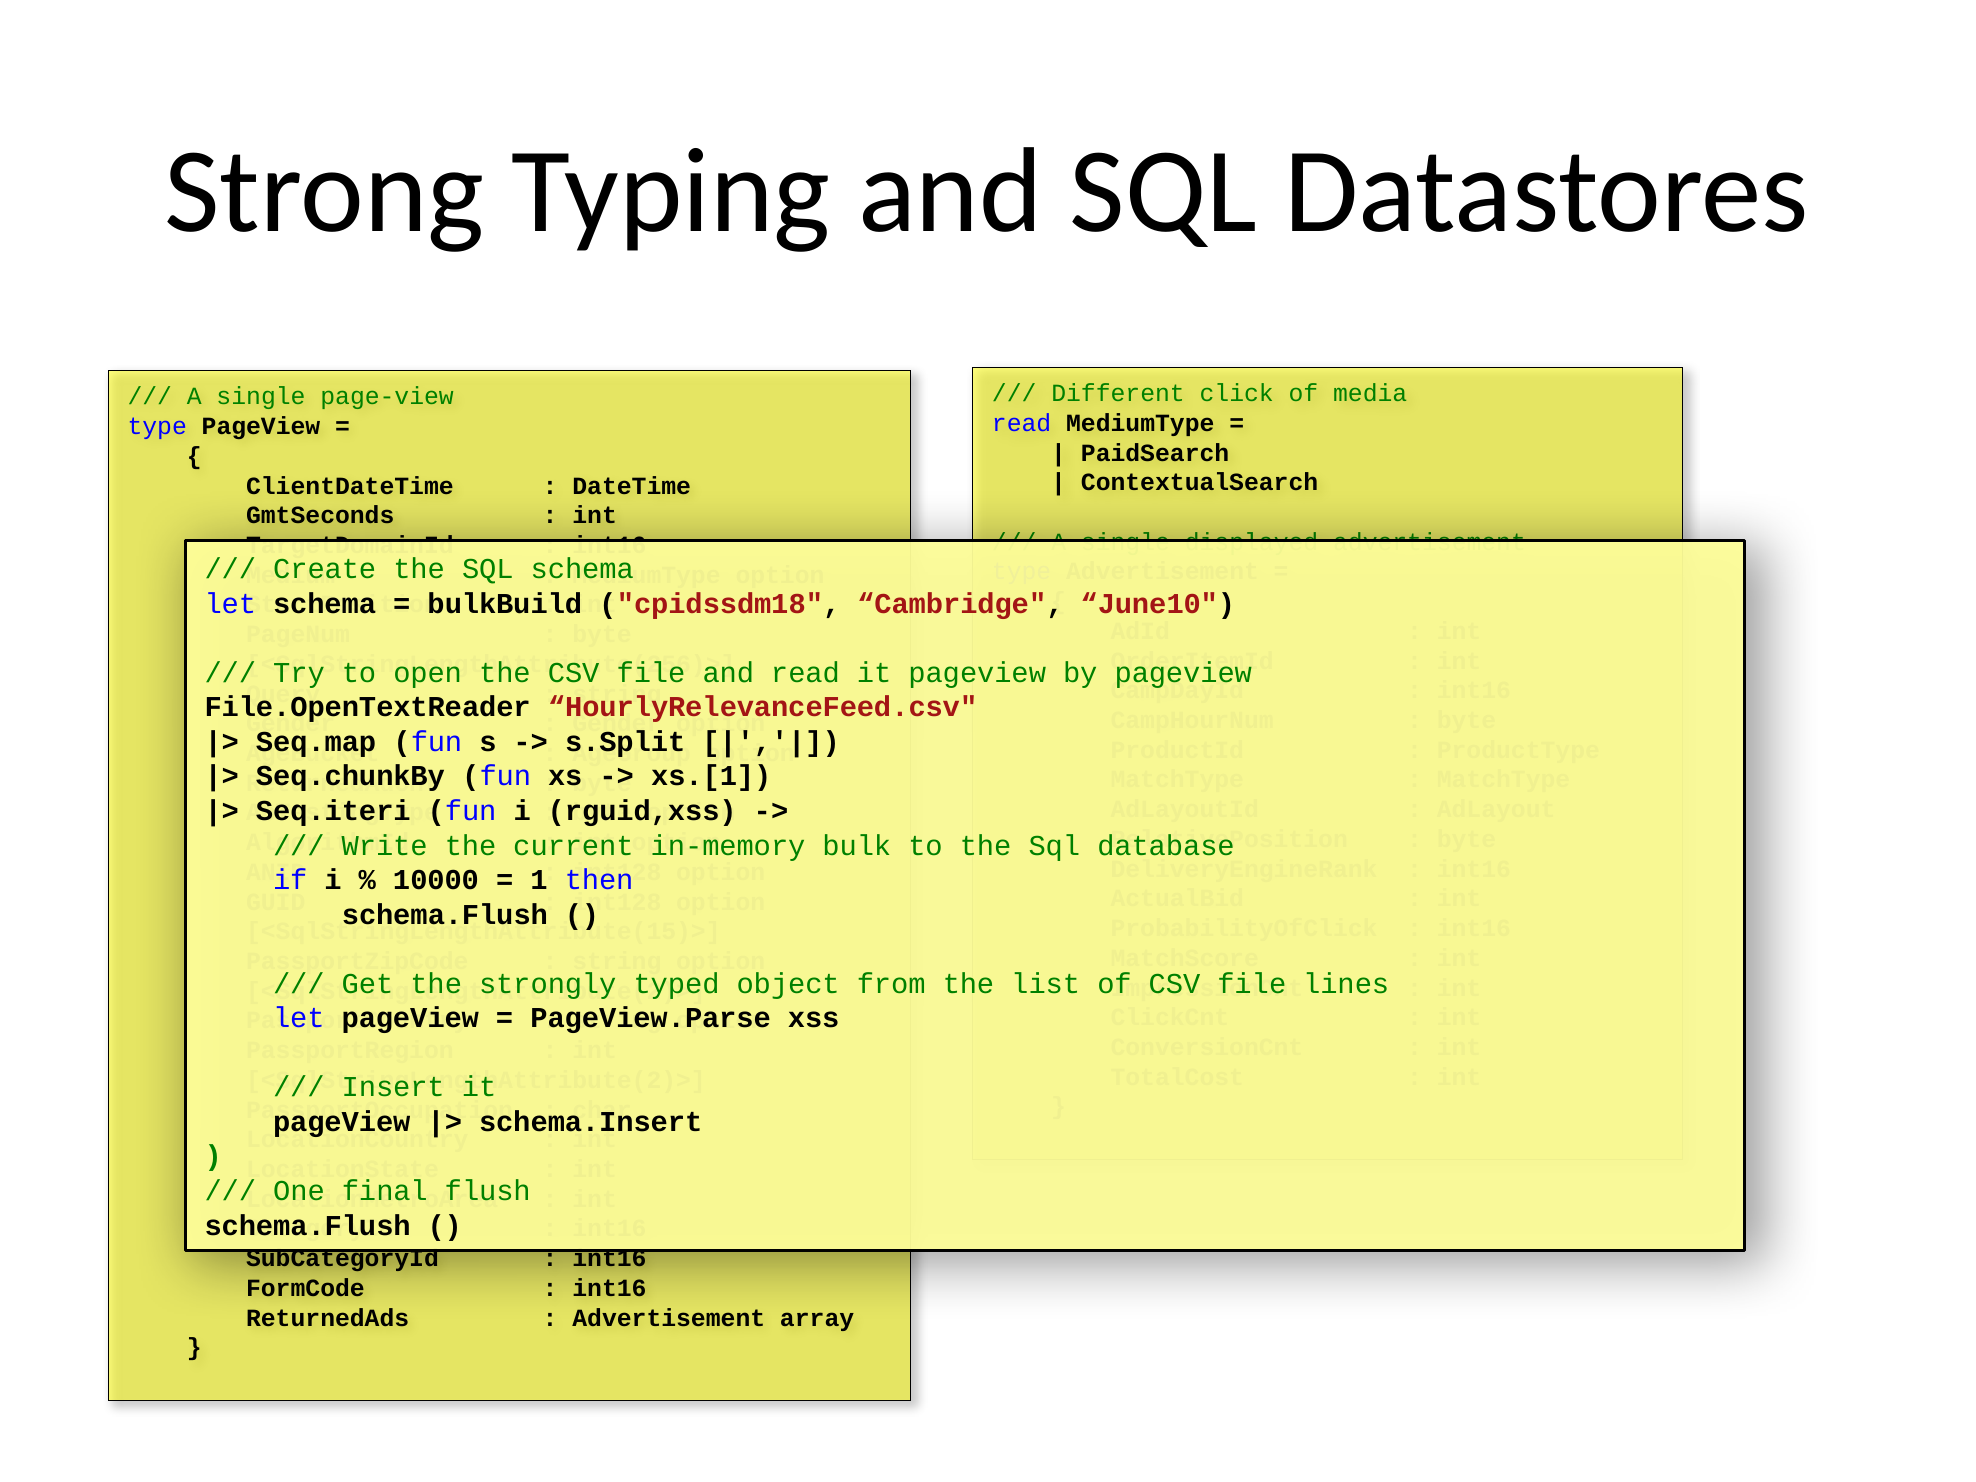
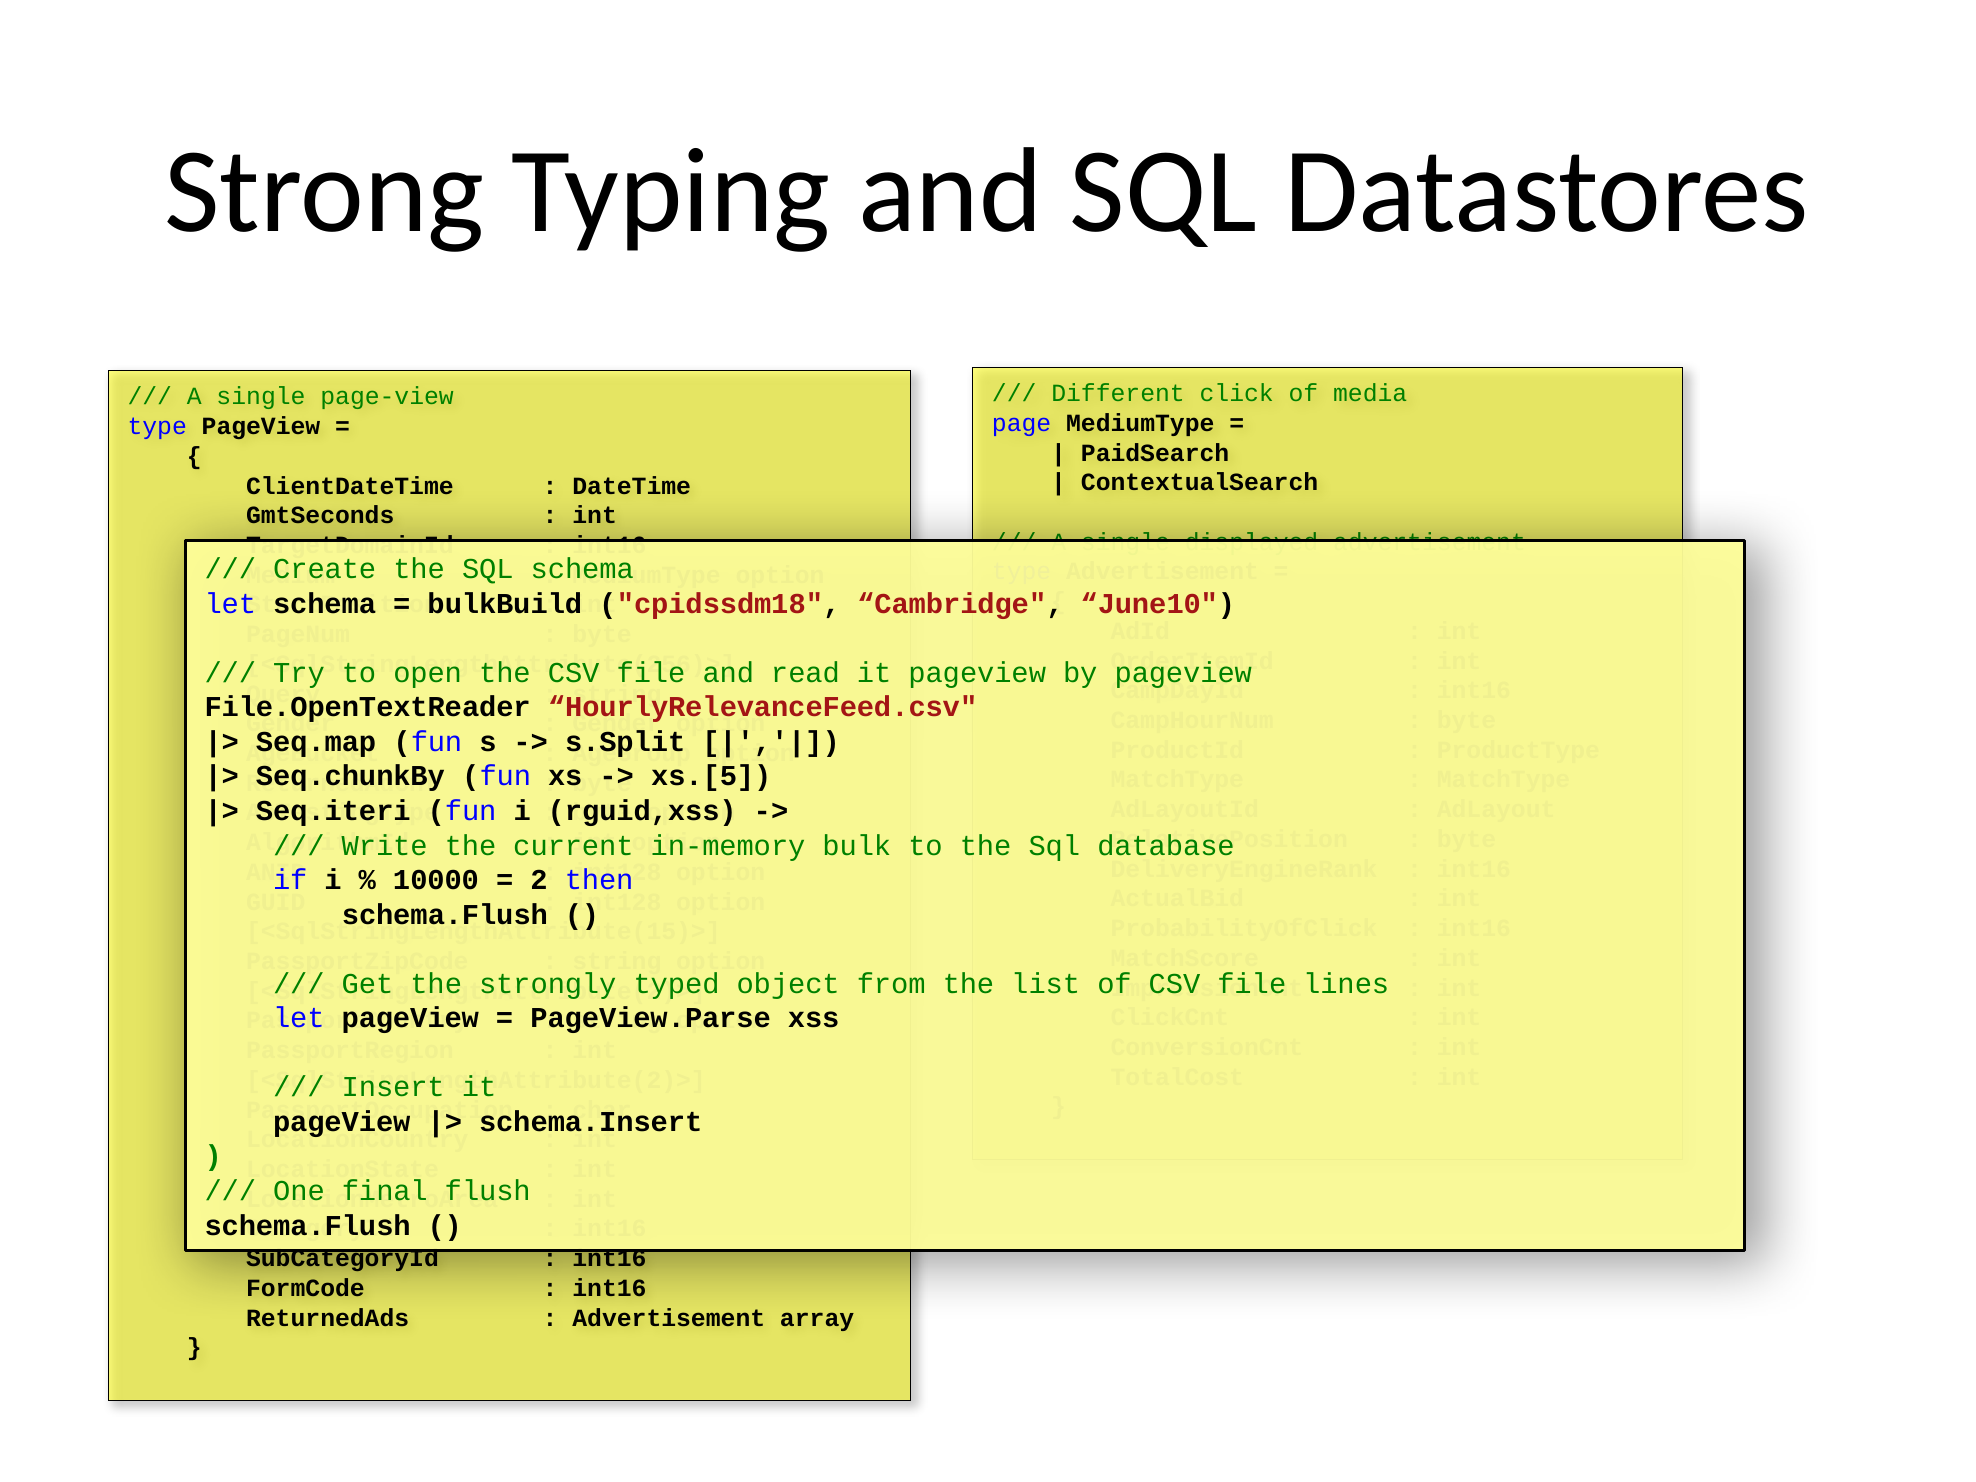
read at (1022, 423): read -> page
xs.[1: xs.[1 -> xs.[5
1: 1 -> 2
